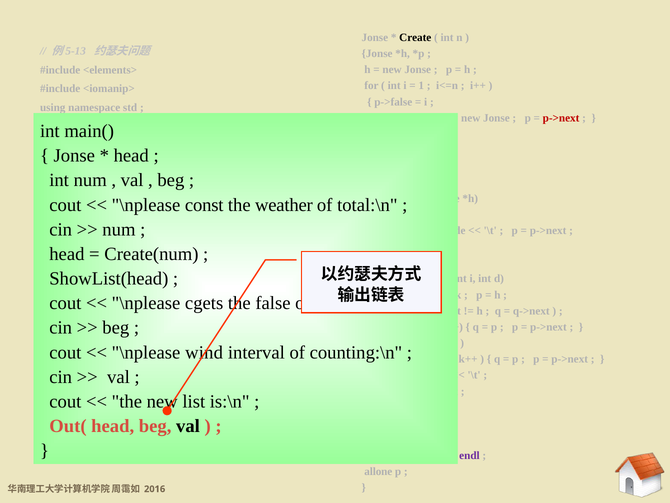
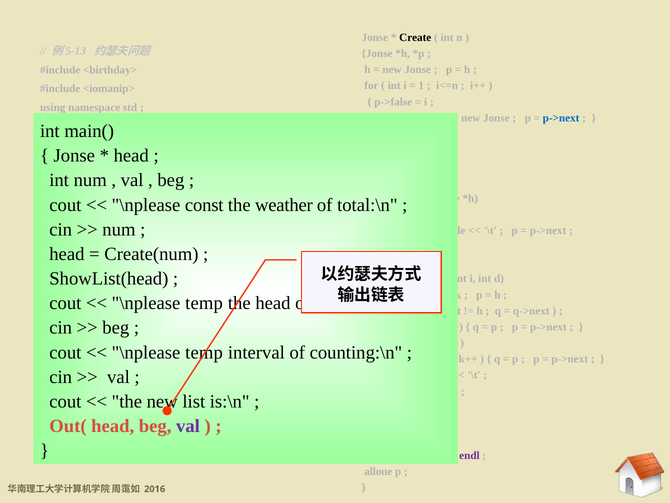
<elements>: <elements> -> <birthday>
p->next at (561, 118) colour: red -> blue
cgets at (204, 303): cgets -> temp
the false: false -> head
wind at (204, 352): wind -> temp
val at (188, 426) colour: black -> purple
